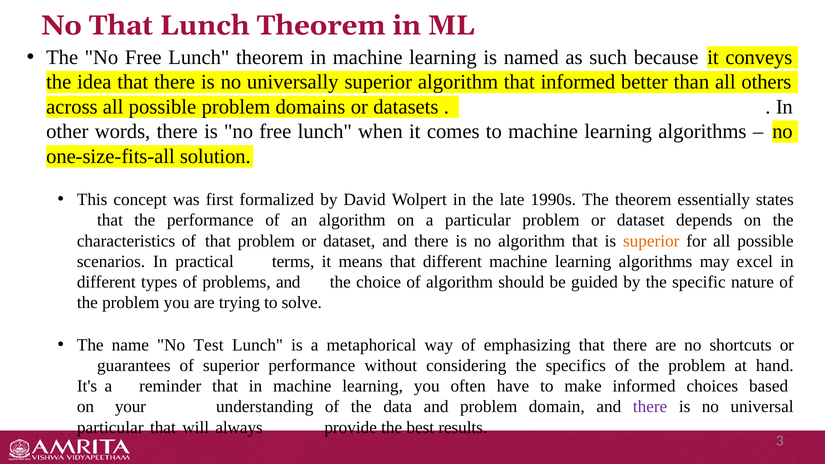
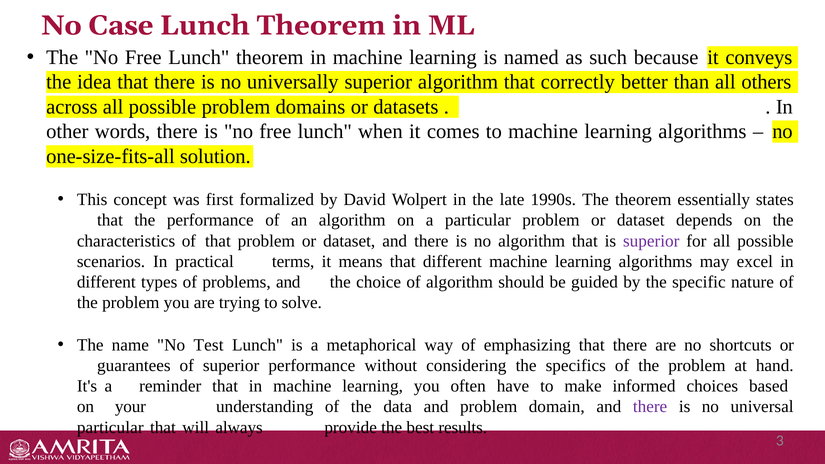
No That: That -> Case
that informed: informed -> correctly
superior at (651, 241) colour: orange -> purple
